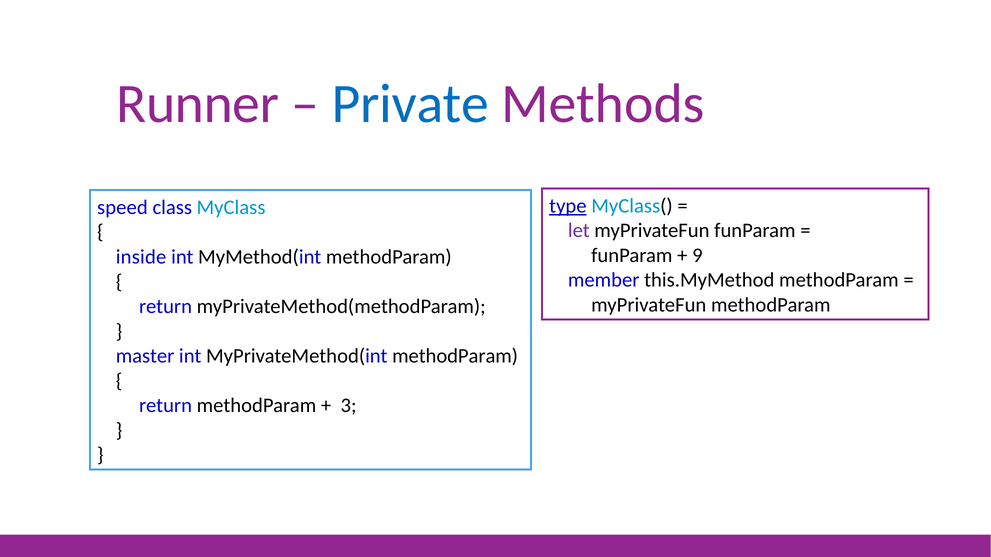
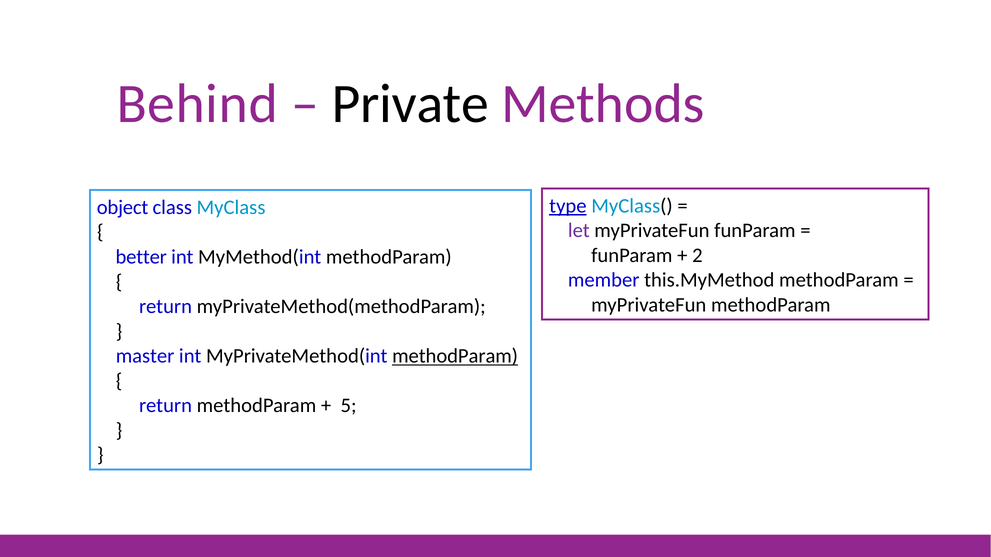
Runner: Runner -> Behind
Private colour: blue -> black
speed: speed -> object
9: 9 -> 2
inside: inside -> better
methodParam at (455, 356) underline: none -> present
3: 3 -> 5
